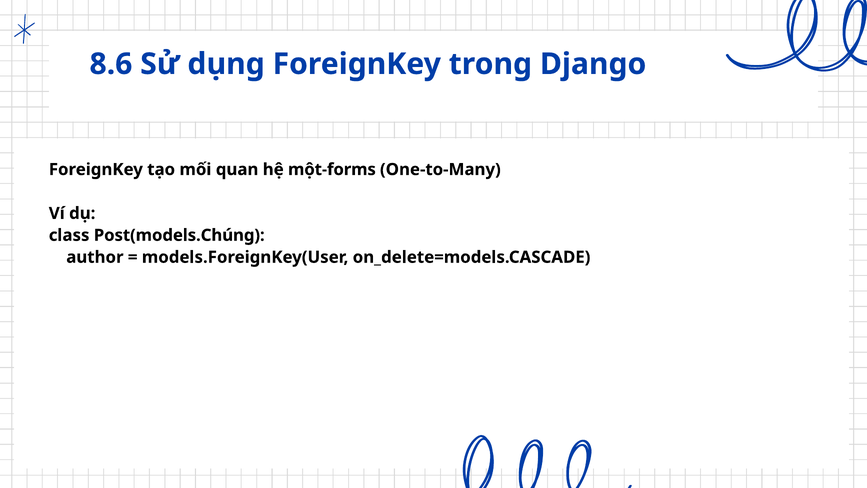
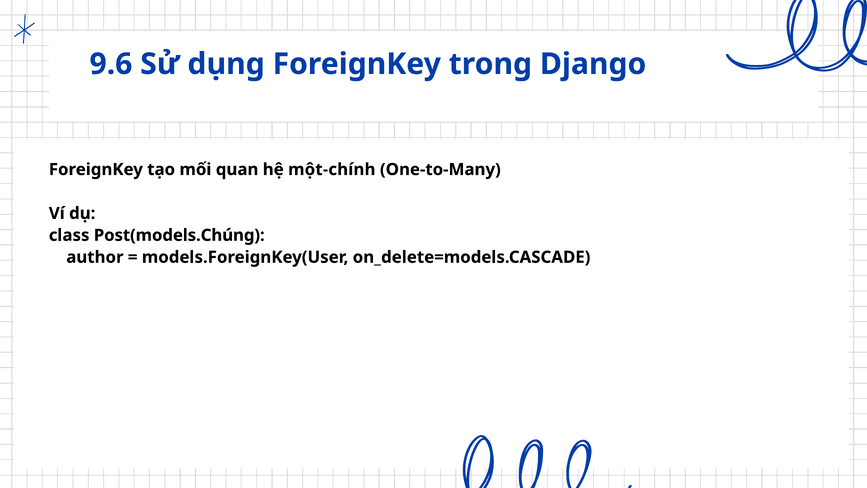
8.6: 8.6 -> 9.6
một-forms: một-forms -> một-chính
